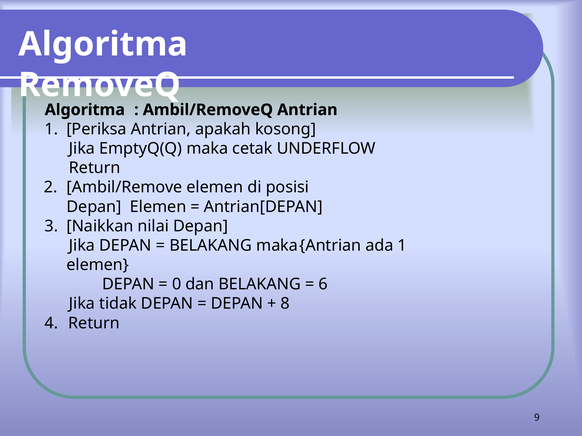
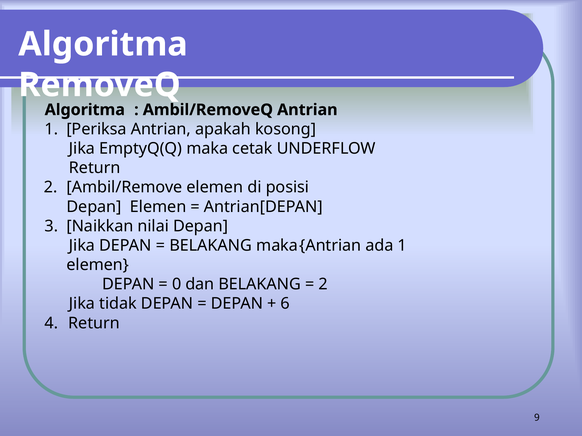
6 at (323, 285): 6 -> 2
8: 8 -> 6
